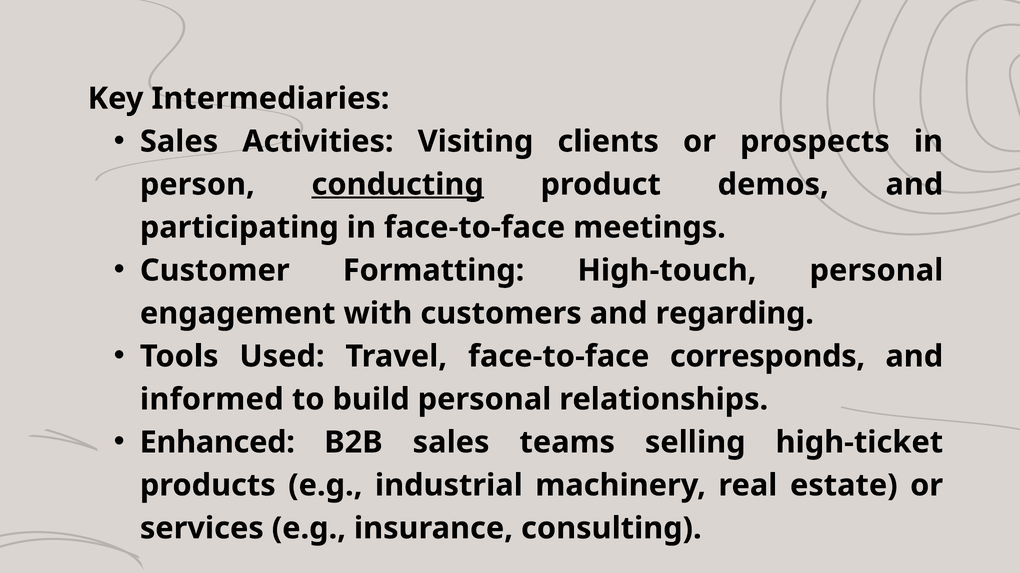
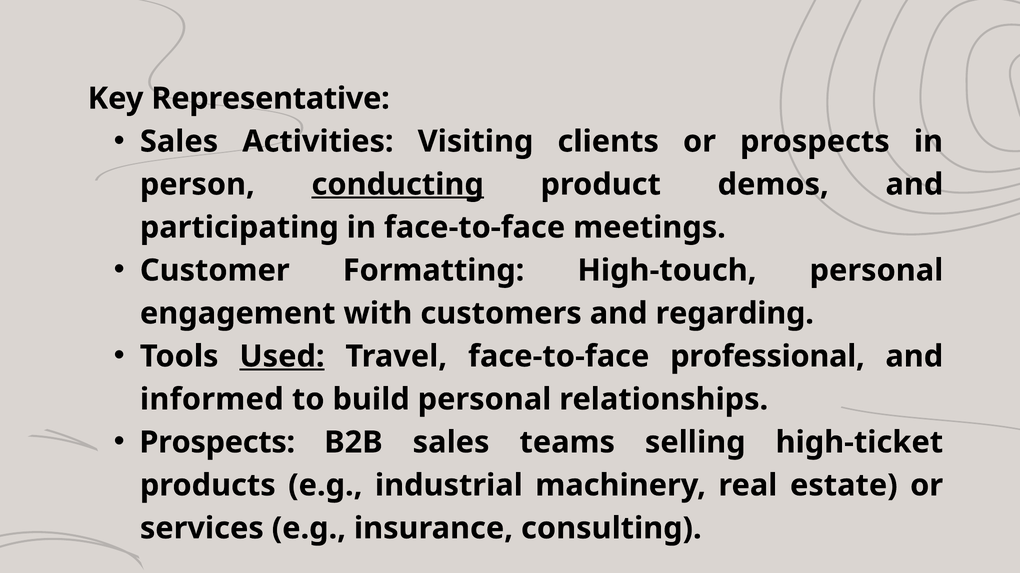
Intermediaries: Intermediaries -> Representative
Used underline: none -> present
corresponds: corresponds -> professional
Enhanced at (217, 443): Enhanced -> Prospects
